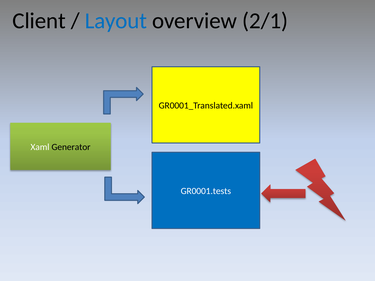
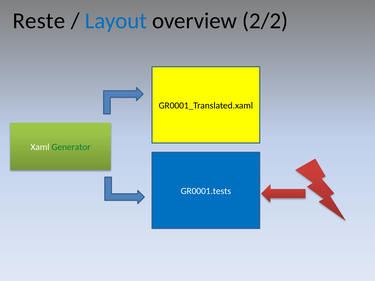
Client: Client -> Reste
2/1: 2/1 -> 2/2
Generator colour: black -> green
